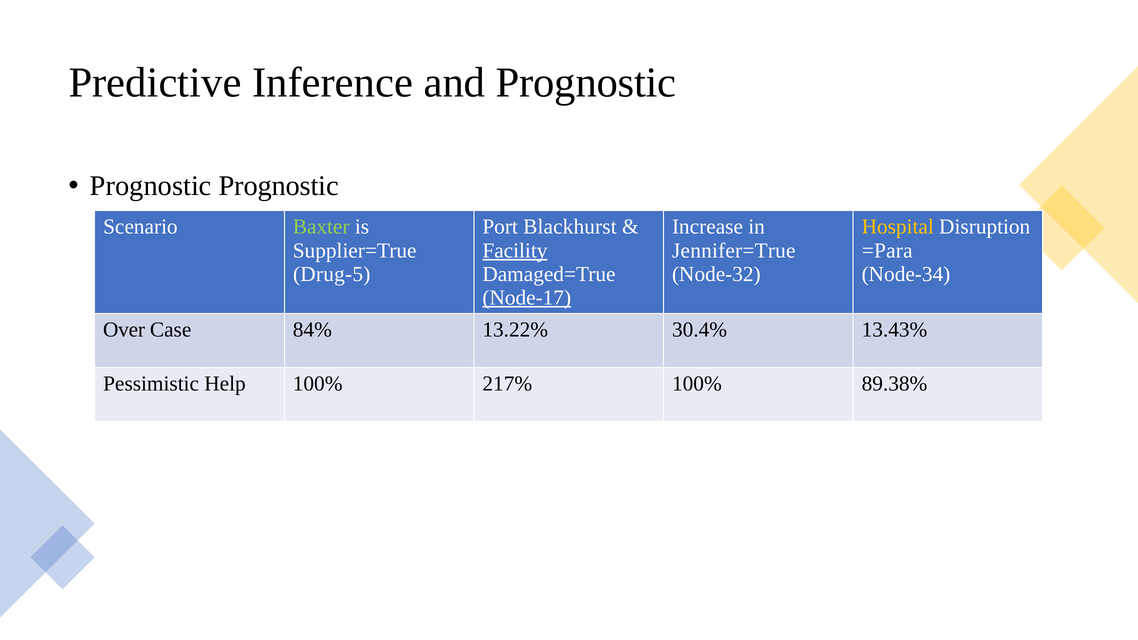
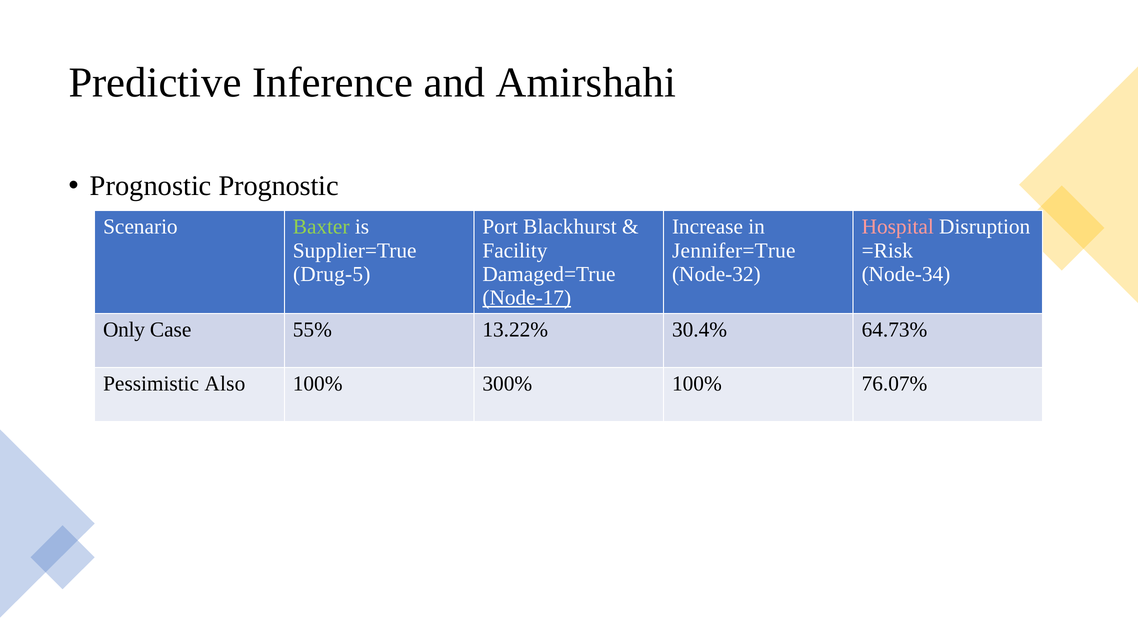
and Prognostic: Prognostic -> Amirshahi
Hospital colour: yellow -> pink
Facility underline: present -> none
=Para: =Para -> =Risk
Over: Over -> Only
84%: 84% -> 55%
13.43%: 13.43% -> 64.73%
Help: Help -> Also
217%: 217% -> 300%
89.38%: 89.38% -> 76.07%
